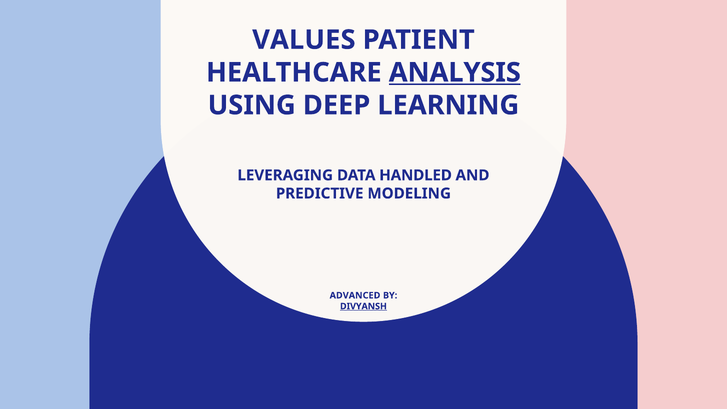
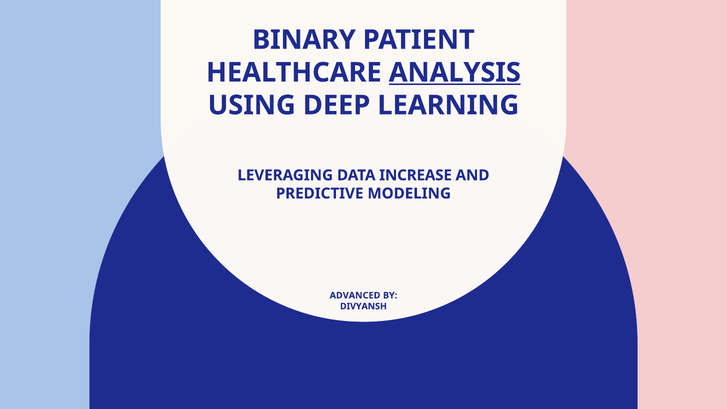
VALUES: VALUES -> BINARY
HANDLED: HANDLED -> INCREASE
DIVYANSH underline: present -> none
